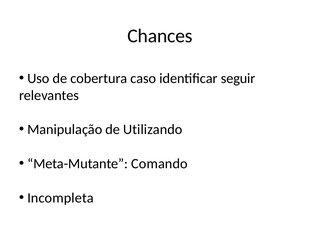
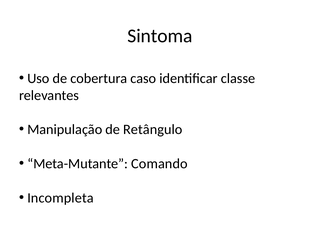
Chances: Chances -> Sintoma
seguir: seguir -> classe
Utilizando: Utilizando -> Retângulo
